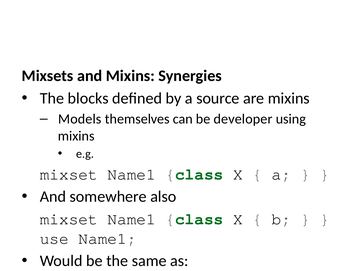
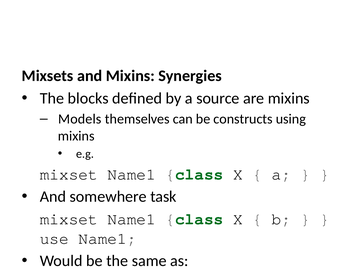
developer: developer -> constructs
also: also -> task
